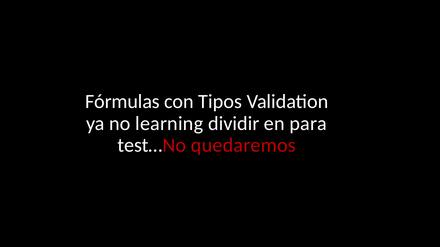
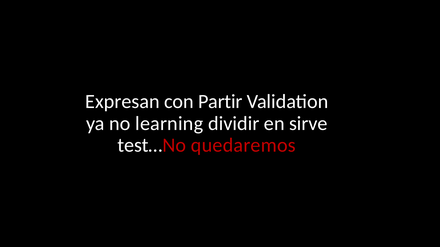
Fórmulas: Fórmulas -> Expresan
Tipos: Tipos -> Partir
para: para -> sirve
